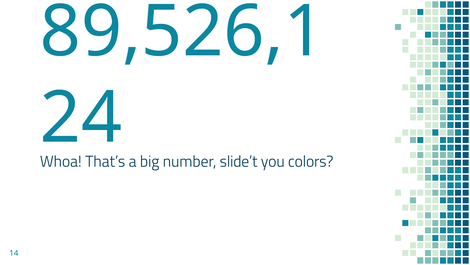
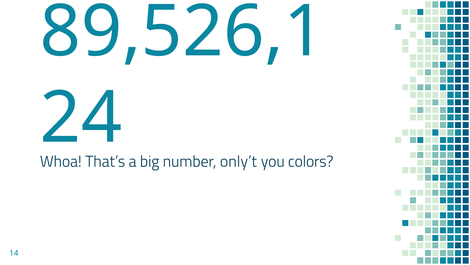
slide’t: slide’t -> only’t
